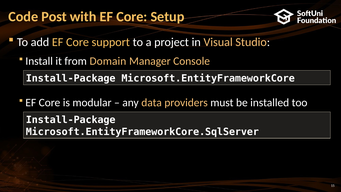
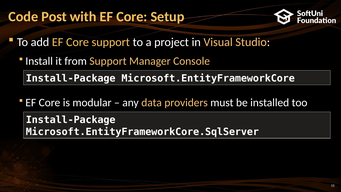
from Domain: Domain -> Support
